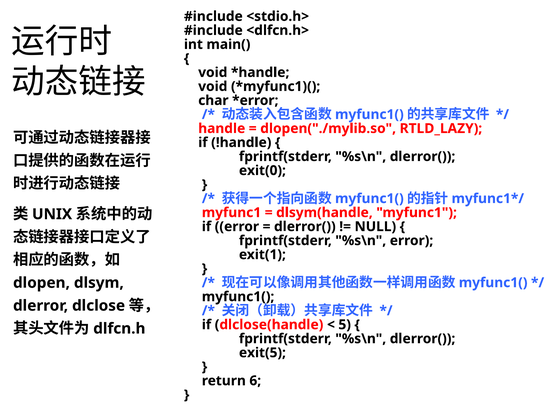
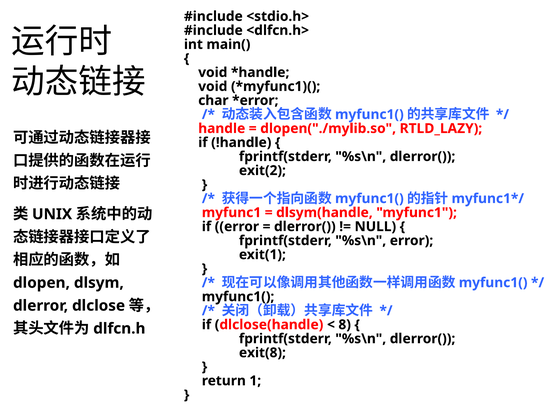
exit(0: exit(0 -> exit(2
5: 5 -> 8
exit(5: exit(5 -> exit(8
6: 6 -> 1
